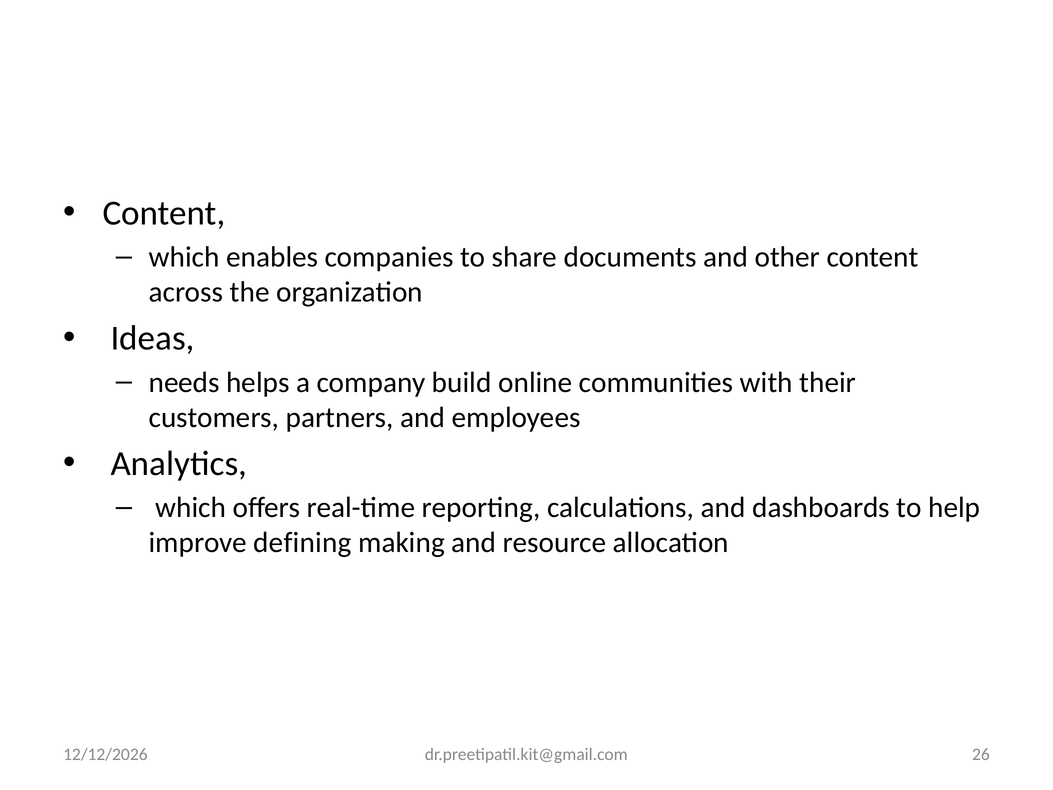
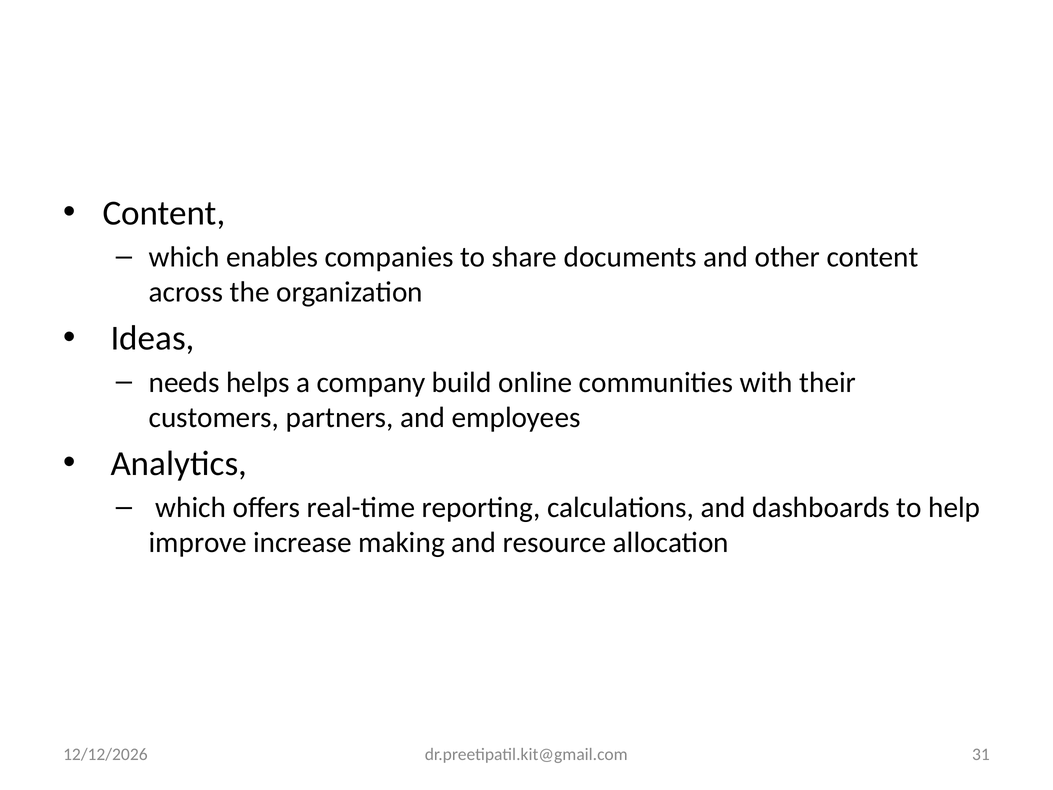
defining: defining -> increase
26: 26 -> 31
